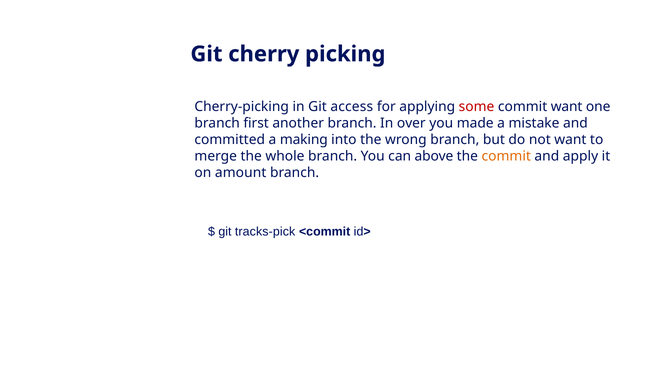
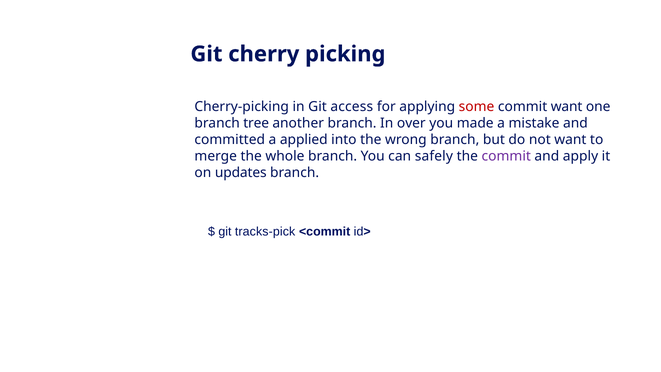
first: first -> tree
making: making -> applied
above: above -> safely
commit at (506, 156) colour: orange -> purple
amount: amount -> updates
